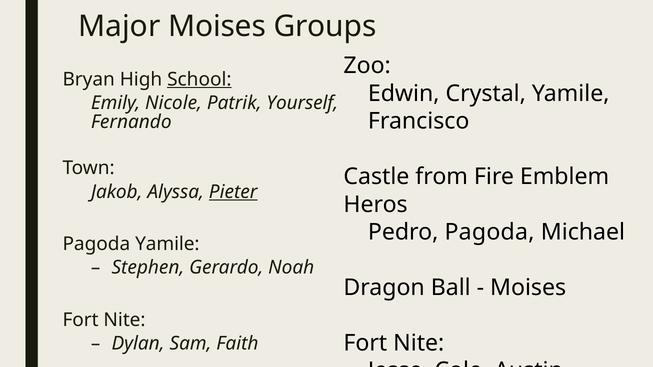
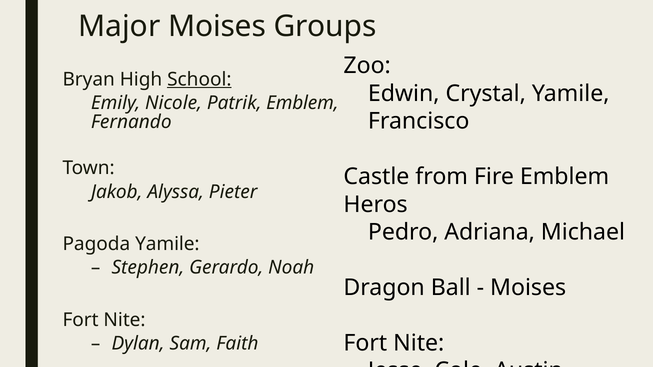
Patrik Yourself: Yourself -> Emblem
Pieter underline: present -> none
Pedro Pagoda: Pagoda -> Adriana
